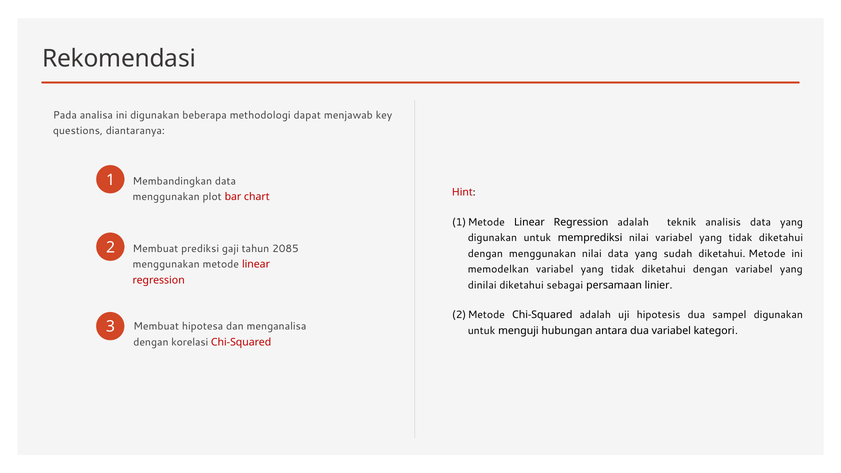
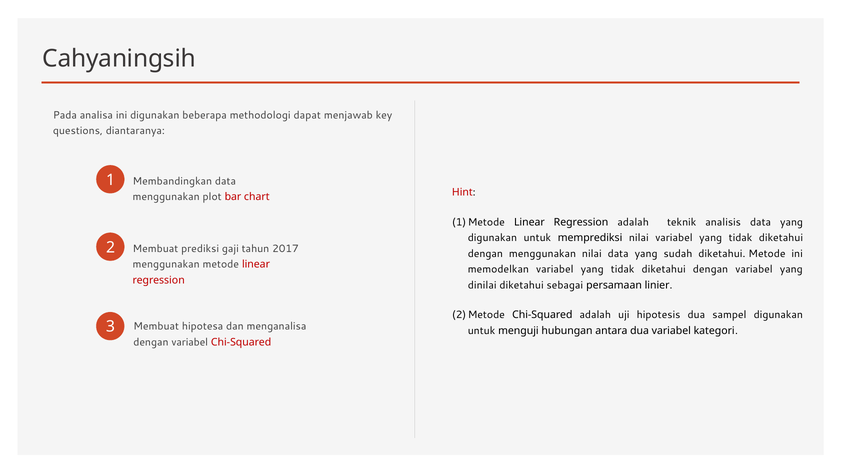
Rekomendasi: Rekomendasi -> Cahyaningsih
2085: 2085 -> 2017
korelasi at (190, 342): korelasi -> variabel
